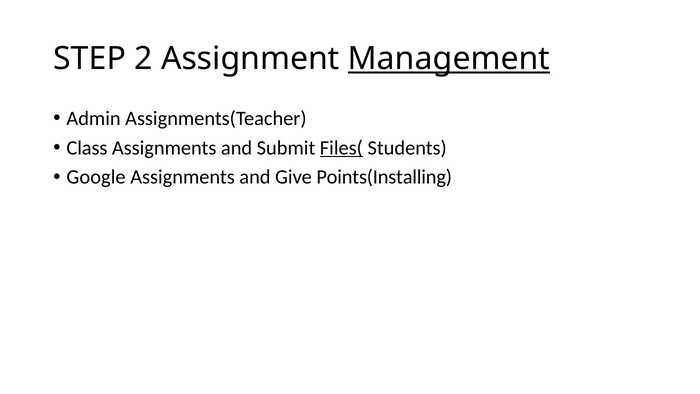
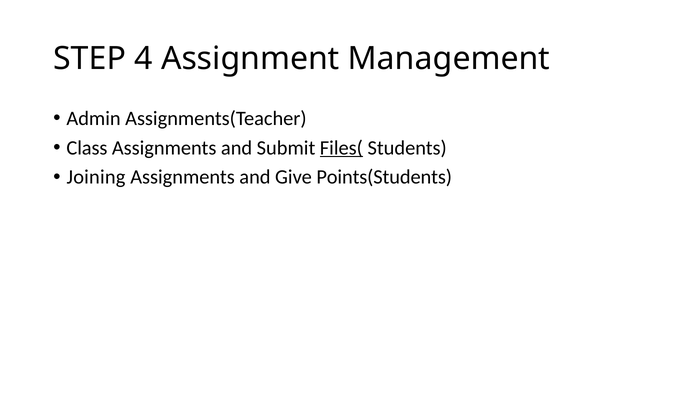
2: 2 -> 4
Management underline: present -> none
Google: Google -> Joining
Points(Installing: Points(Installing -> Points(Students
